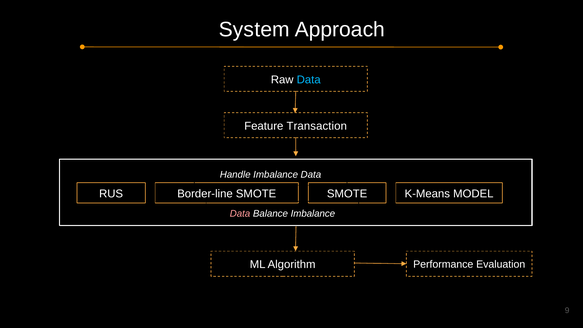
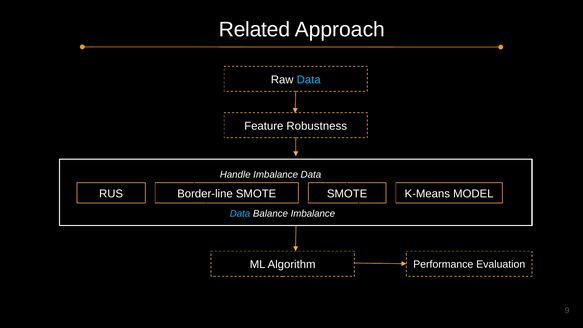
System: System -> Related
Transaction: Transaction -> Robustness
Data at (240, 214) colour: pink -> light blue
